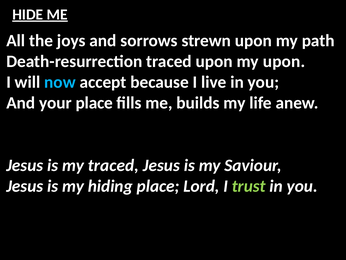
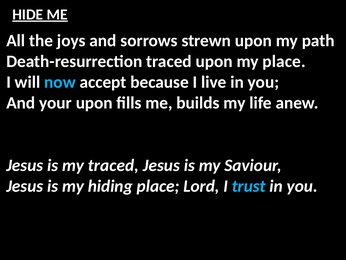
my upon: upon -> place
your place: place -> upon
trust colour: light green -> light blue
